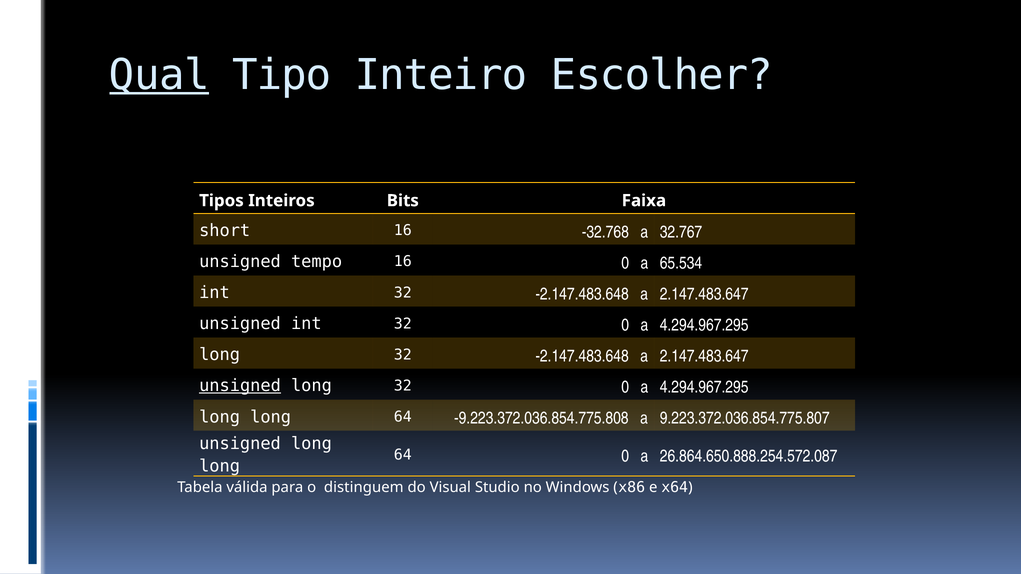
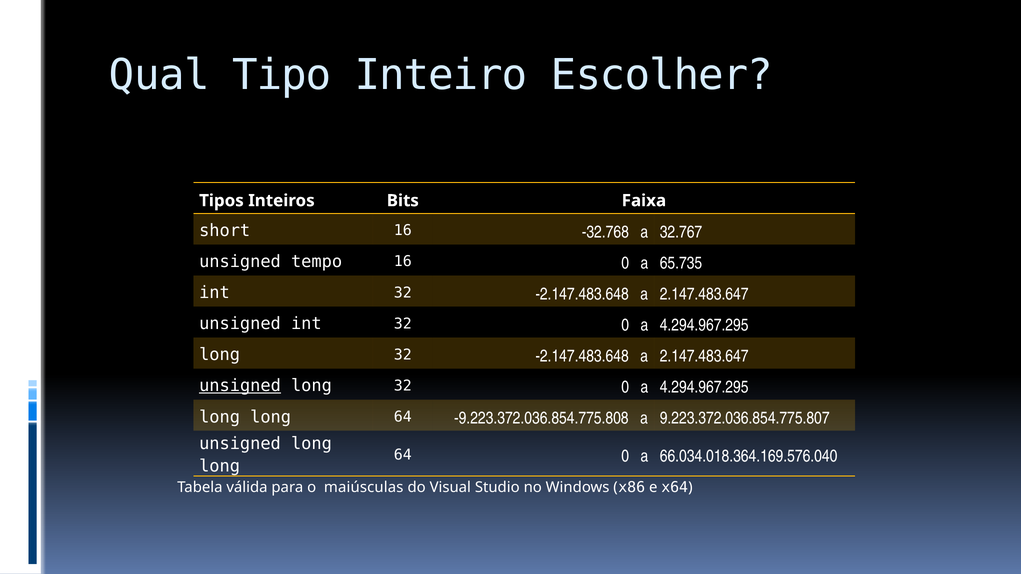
Qual underline: present -> none
65.534: 65.534 -> 65.735
26.864.650.888.254.572.087: 26.864.650.888.254.572.087 -> 66.034.018.364.169.576.040
distinguem: distinguem -> maiúsculas
